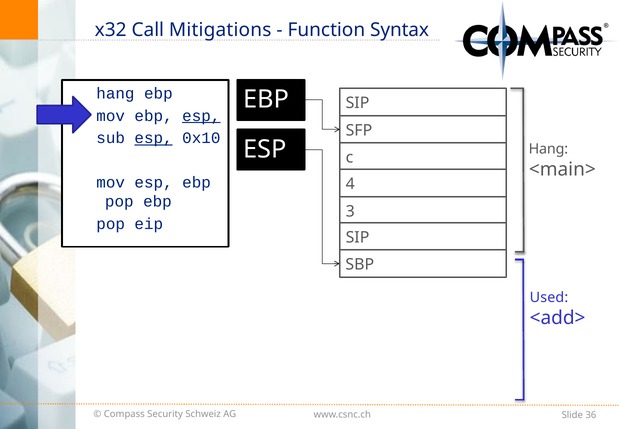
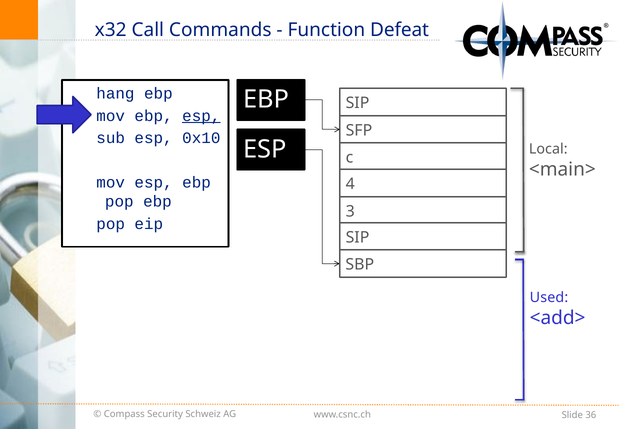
Mitigations: Mitigations -> Commands
Syntax: Syntax -> Defeat
esp at (154, 138) underline: present -> none
Hang at (548, 149): Hang -> Local
